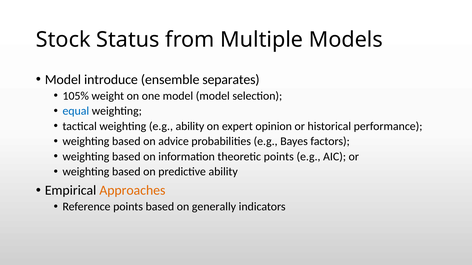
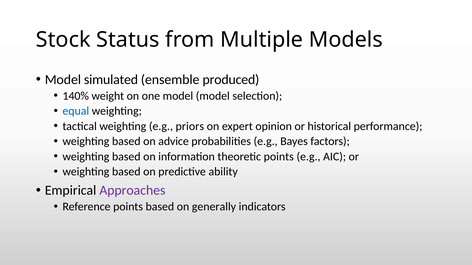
introduce: introduce -> simulated
separates: separates -> produced
105%: 105% -> 140%
e.g ability: ability -> priors
Approaches colour: orange -> purple
